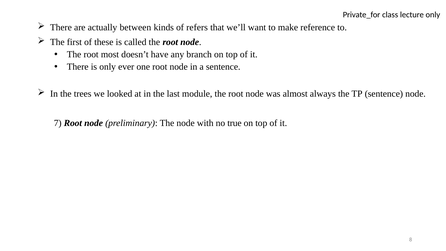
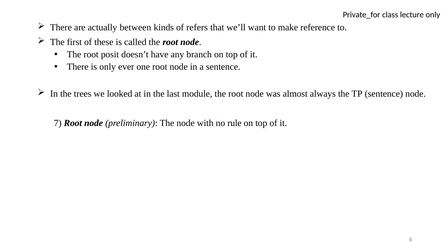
most: most -> posit
true: true -> rule
